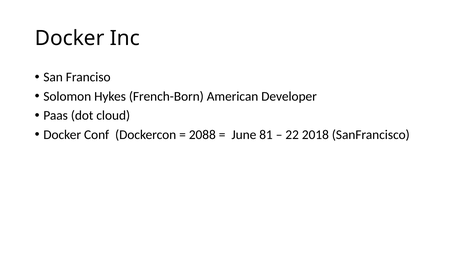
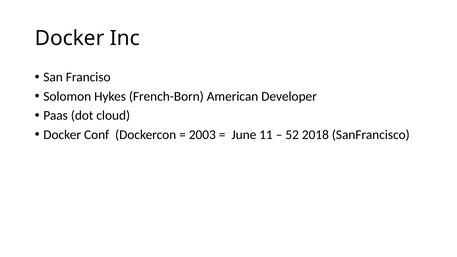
2088: 2088 -> 2003
81: 81 -> 11
22: 22 -> 52
